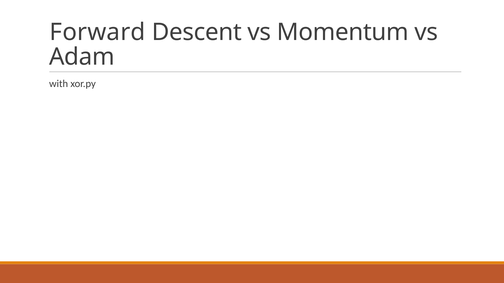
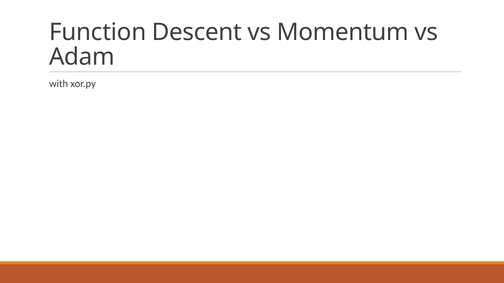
Forward: Forward -> Function
